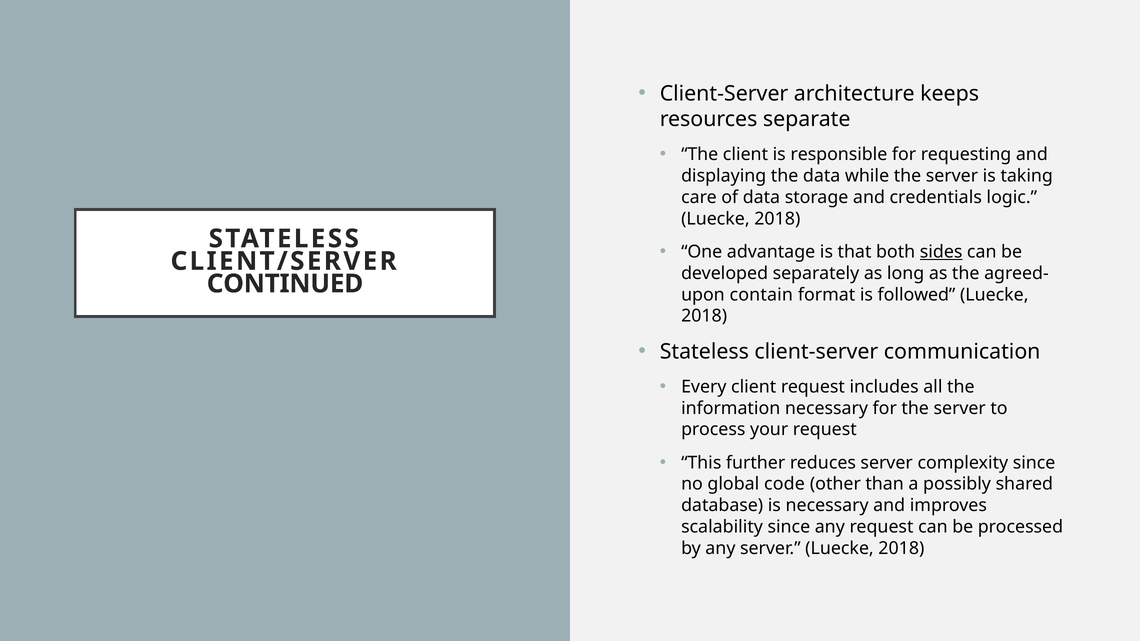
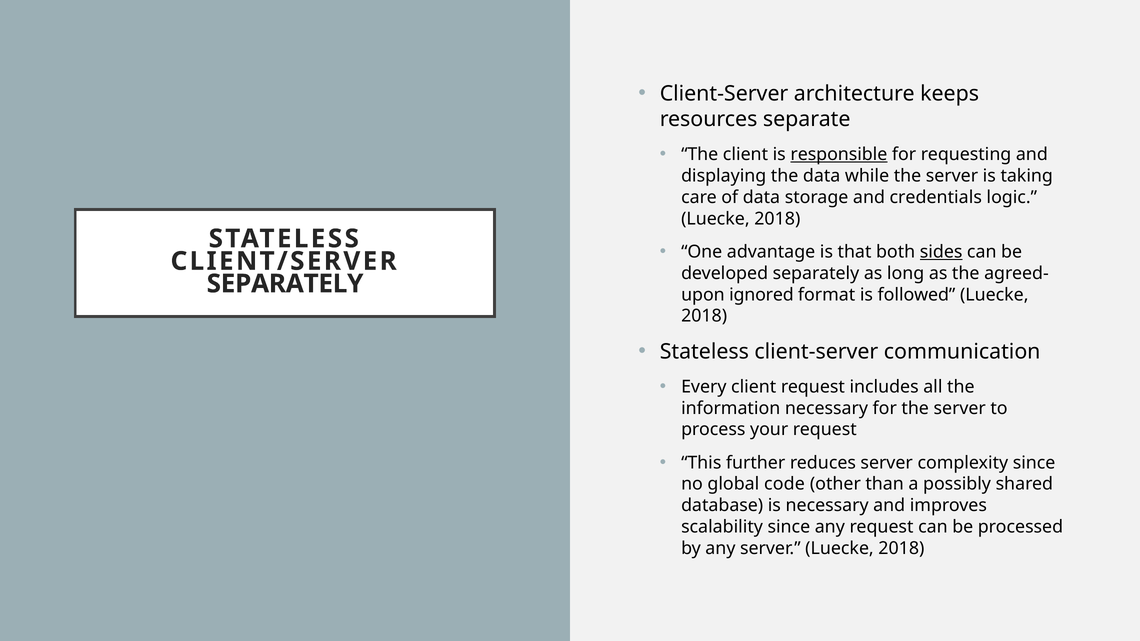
responsible underline: none -> present
CONTINUED at (285, 284): CONTINUED -> SEPARATELY
contain: contain -> ignored
